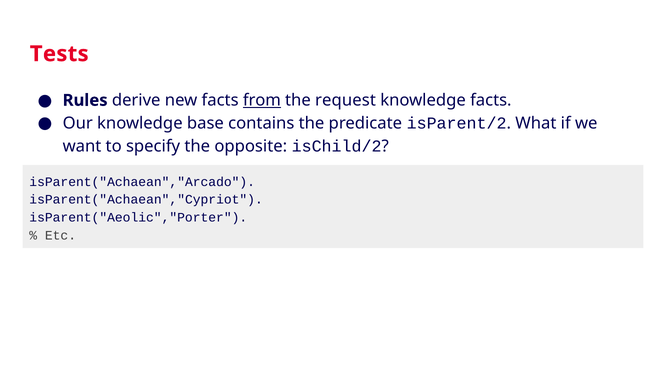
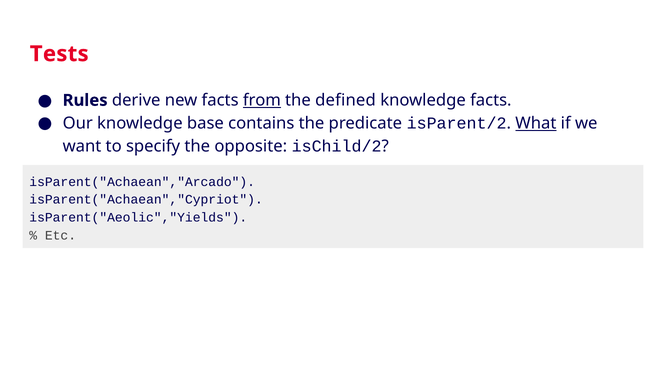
request: request -> defined
What underline: none -> present
isParent("Aeolic","Porter: isParent("Aeolic","Porter -> isParent("Aeolic","Yields
